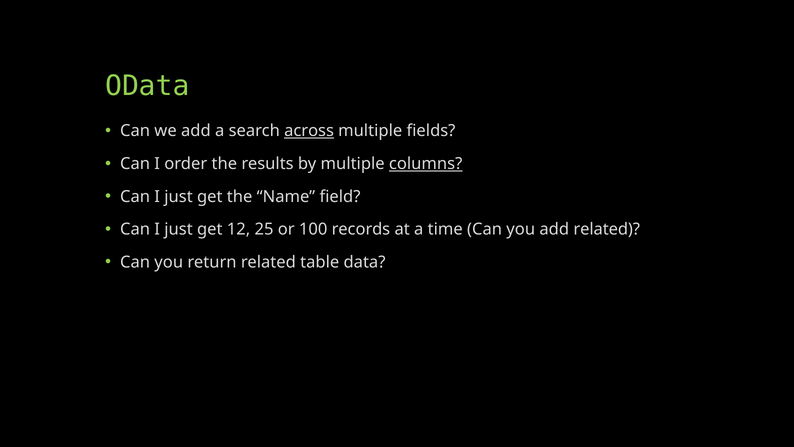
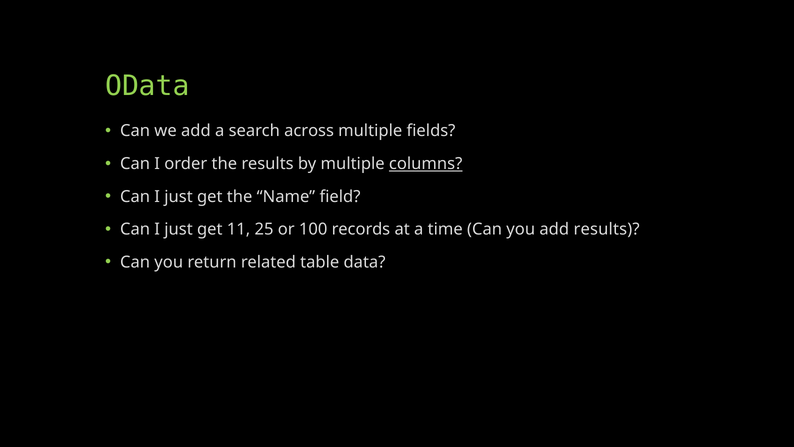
across underline: present -> none
12: 12 -> 11
add related: related -> results
